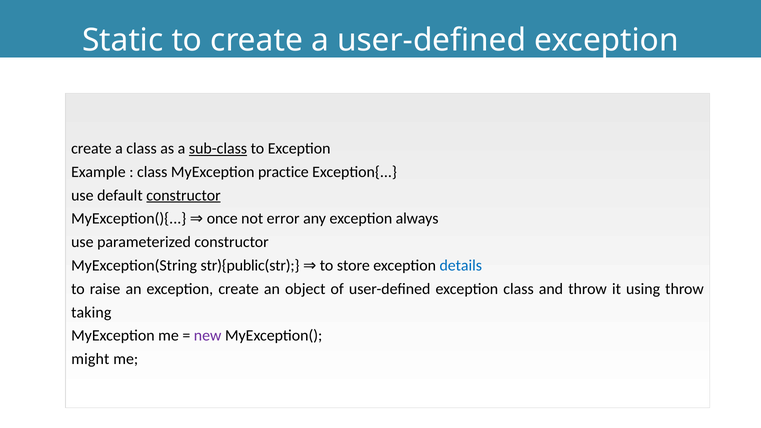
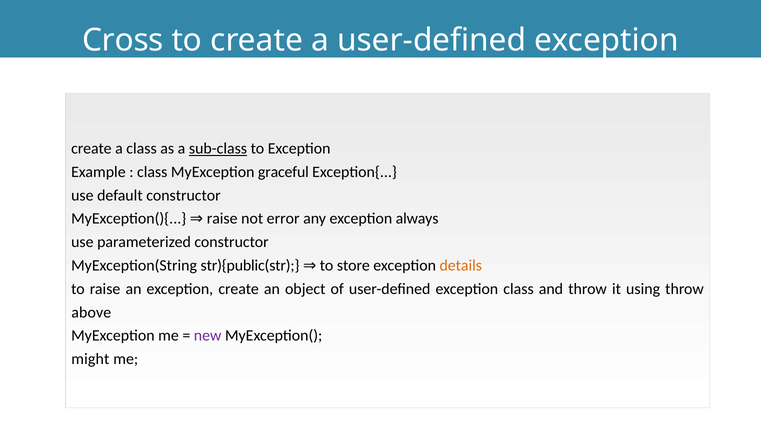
Static: Static -> Cross
practice: practice -> graceful
constructor at (183, 195) underline: present -> none
MyException(){ once: once -> raise
details colour: blue -> orange
taking: taking -> above
